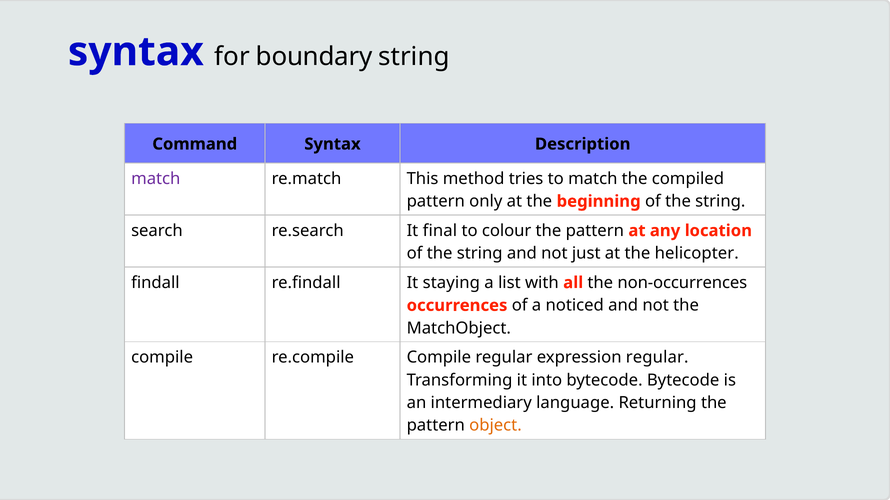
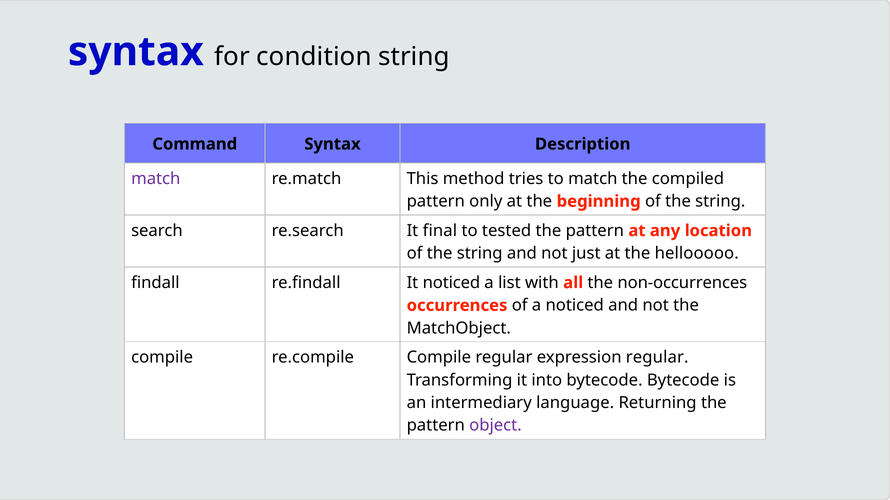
boundary: boundary -> condition
colour: colour -> tested
helicopter: helicopter -> hellooooo
It staying: staying -> noticed
object colour: orange -> purple
